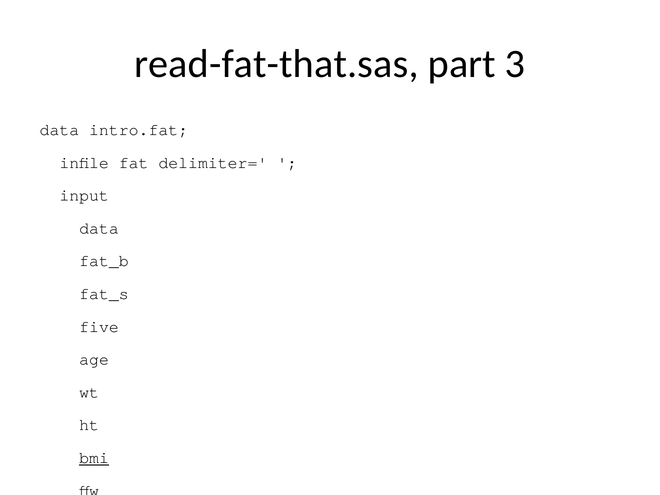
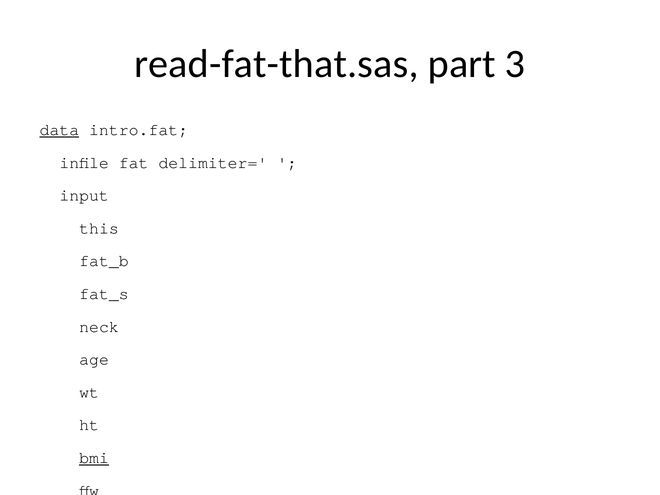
data at (59, 130) underline: none -> present
data at (99, 228): data -> this
five at (99, 327): five -> neck
